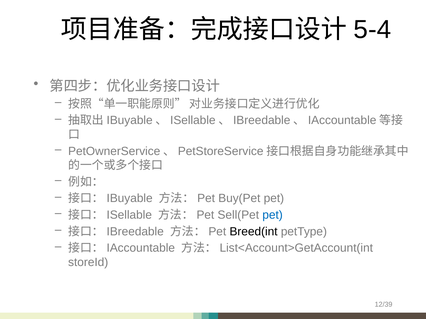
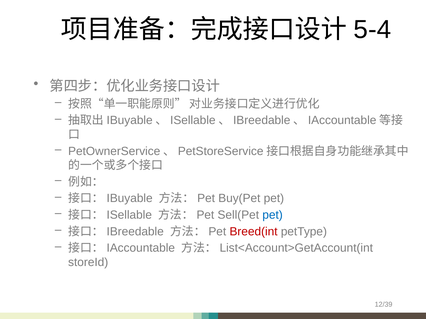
Breed(int colour: black -> red
